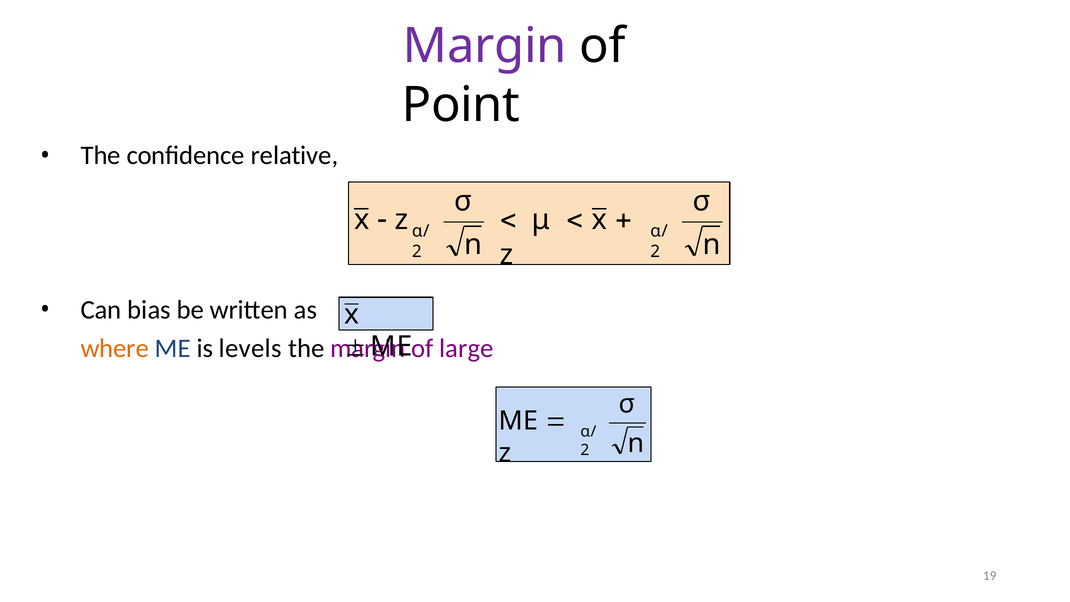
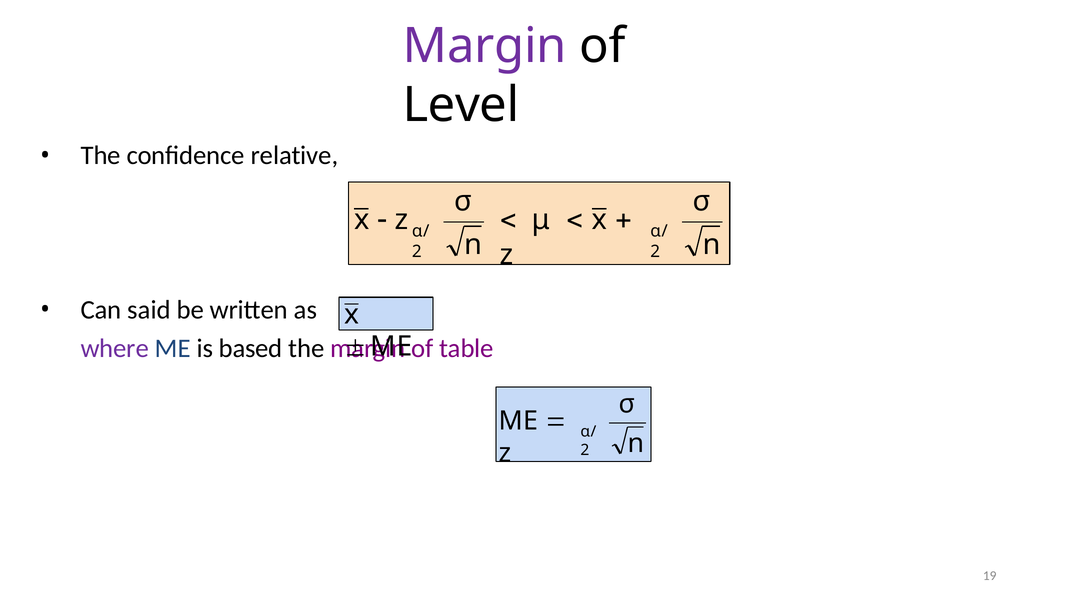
Point: Point -> Level
bias: bias -> said
where colour: orange -> purple
levels: levels -> based
large: large -> table
